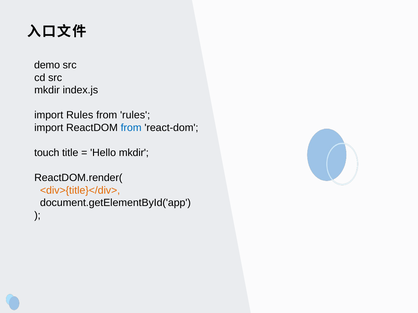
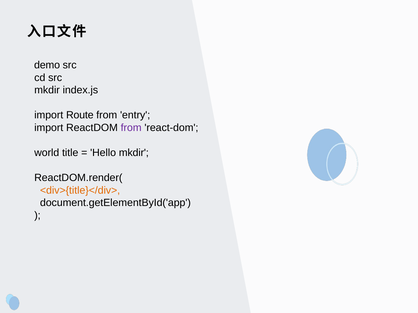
import Rules: Rules -> Route
from rules: rules -> entry
from at (131, 128) colour: blue -> purple
touch: touch -> world
